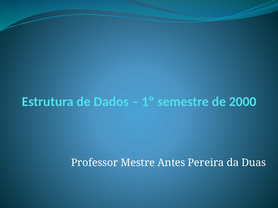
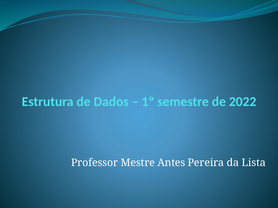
2000: 2000 -> 2022
Duas: Duas -> Lista
